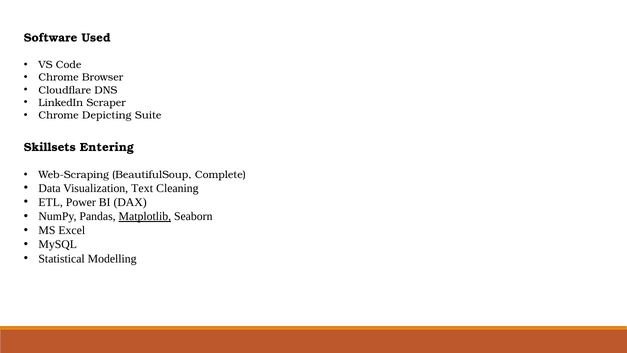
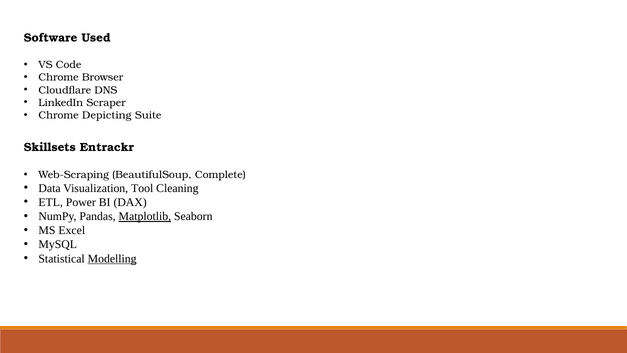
Entering: Entering -> Entrackr
Text: Text -> Tool
Modelling underline: none -> present
